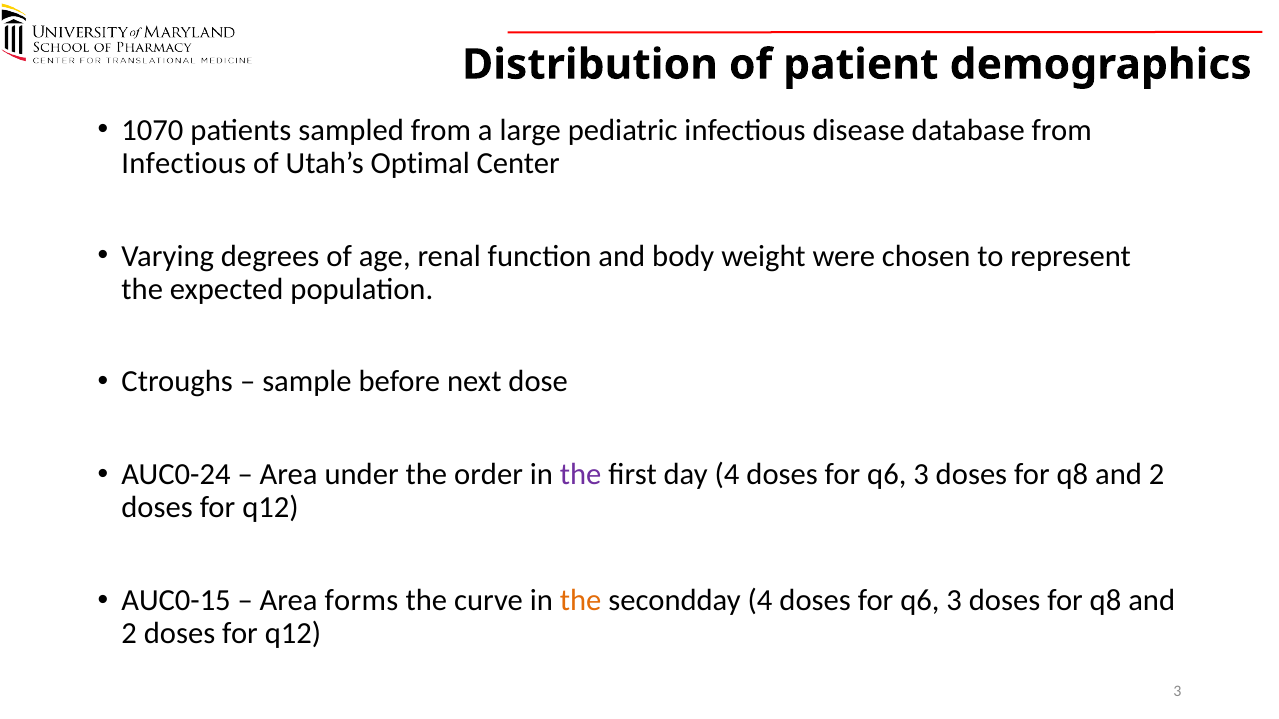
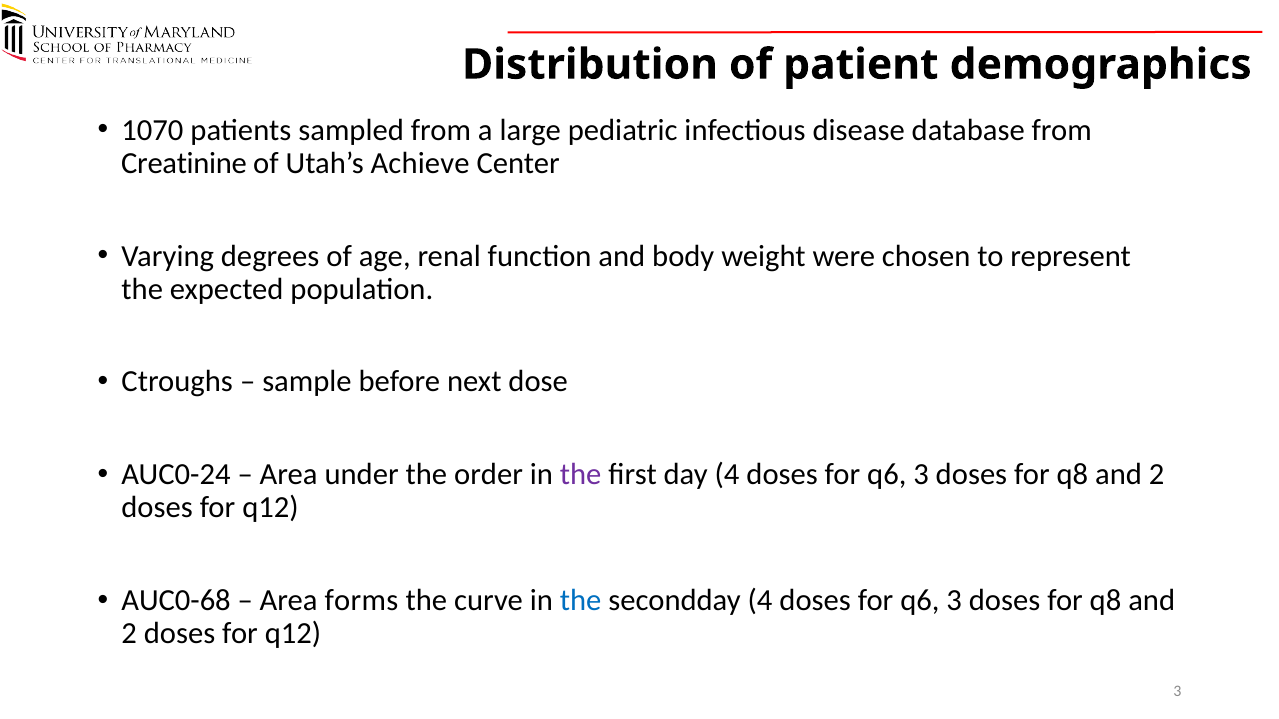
Infectious at (184, 163): Infectious -> Creatinine
Optimal: Optimal -> Achieve
AUC0-15: AUC0-15 -> AUC0-68
the at (581, 601) colour: orange -> blue
